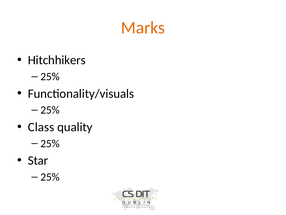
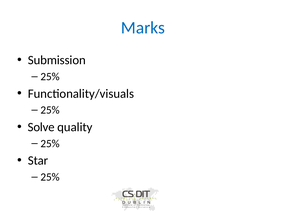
Marks colour: orange -> blue
Hitchhikers: Hitchhikers -> Submission
Class: Class -> Solve
